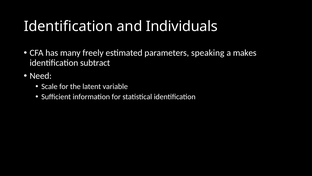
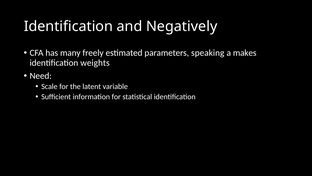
Individuals: Individuals -> Negatively
subtract: subtract -> weights
